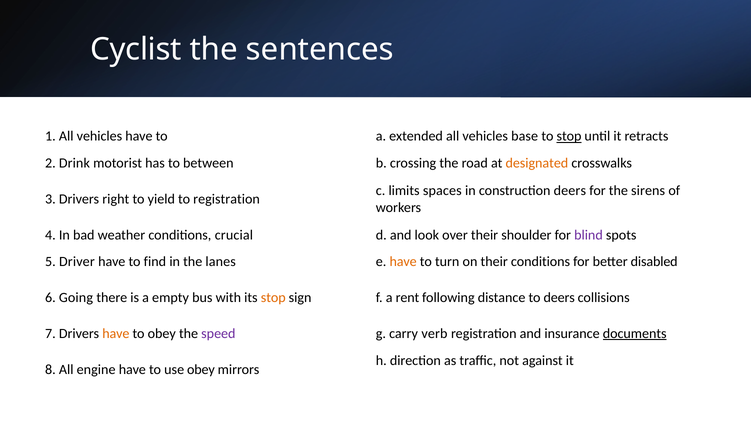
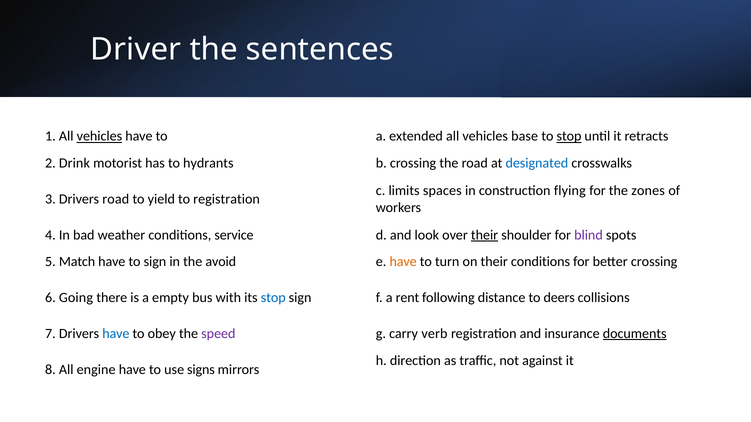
Cyclist: Cyclist -> Driver
vehicles at (99, 136) underline: none -> present
between: between -> hydrants
designated colour: orange -> blue
construction deers: deers -> flying
sirens: sirens -> zones
Drivers right: right -> road
crucial: crucial -> service
their at (485, 235) underline: none -> present
Driver: Driver -> Match
to find: find -> sign
lanes: lanes -> avoid
better disabled: disabled -> crossing
stop at (273, 298) colour: orange -> blue
have at (116, 334) colour: orange -> blue
use obey: obey -> signs
